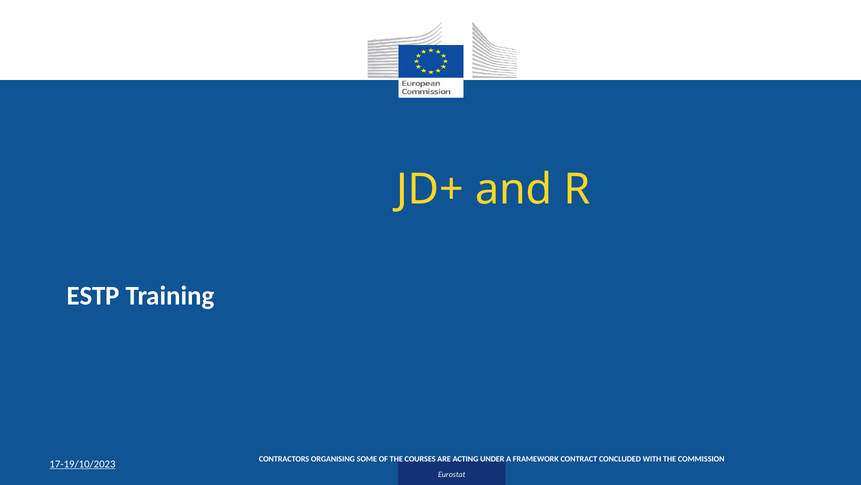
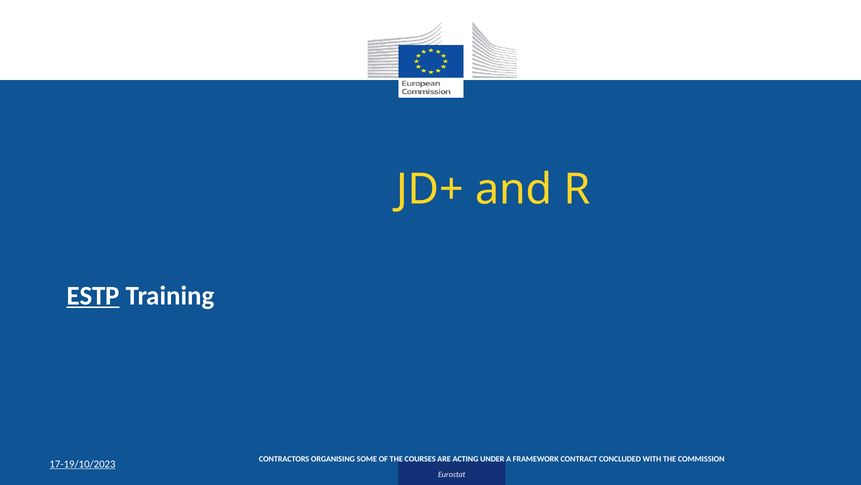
ESTP underline: none -> present
